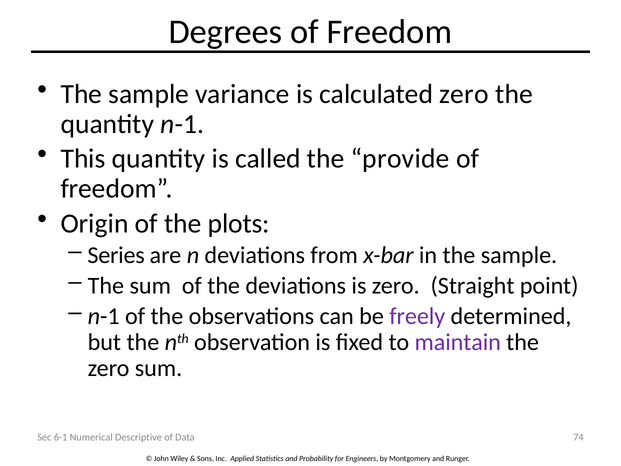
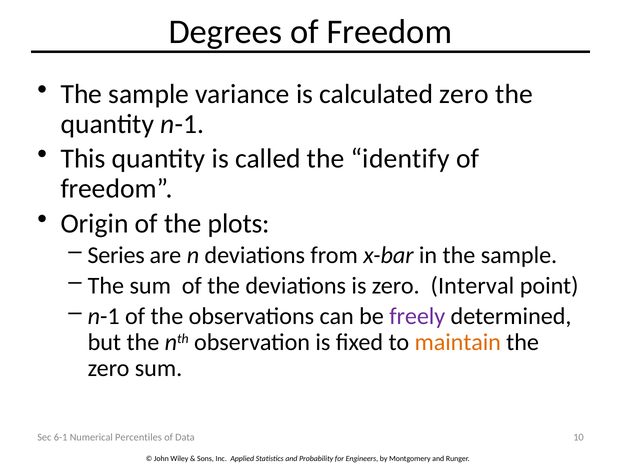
provide: provide -> identify
Straight: Straight -> Interval
maintain colour: purple -> orange
Descriptive: Descriptive -> Percentiles
74: 74 -> 10
